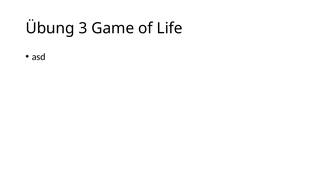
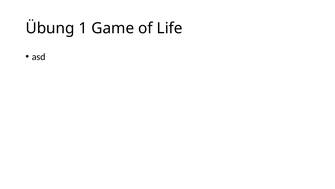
3: 3 -> 1
